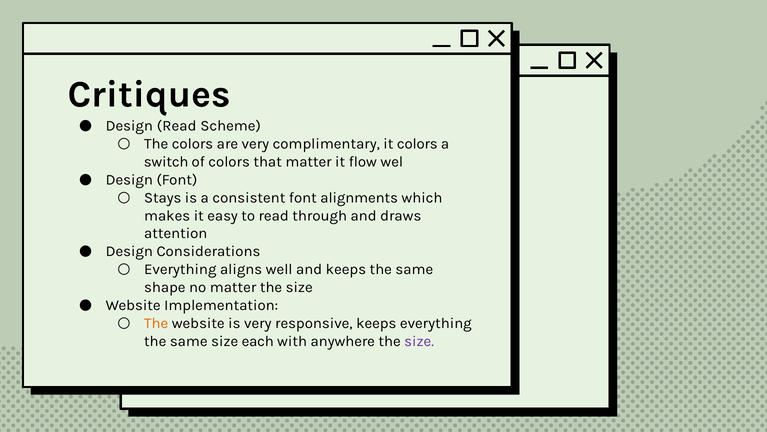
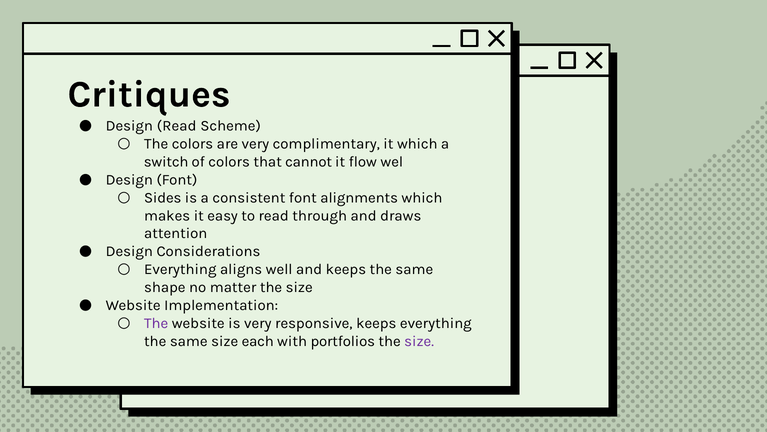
it colors: colors -> which
that matter: matter -> cannot
Stays: Stays -> Sides
The at (156, 323) colour: orange -> purple
anywhere: anywhere -> portfolios
